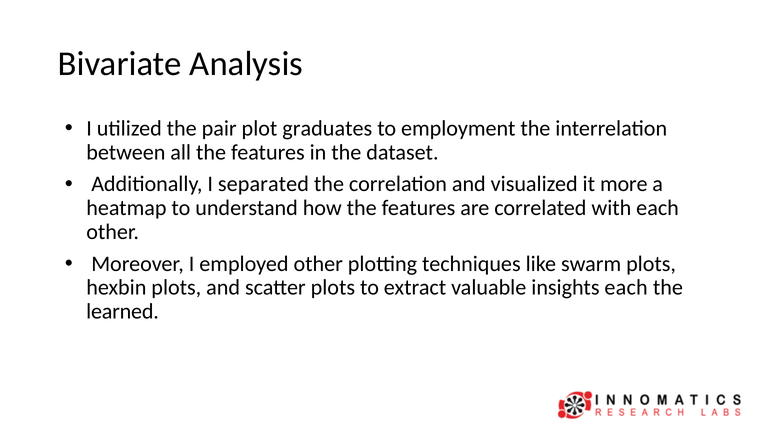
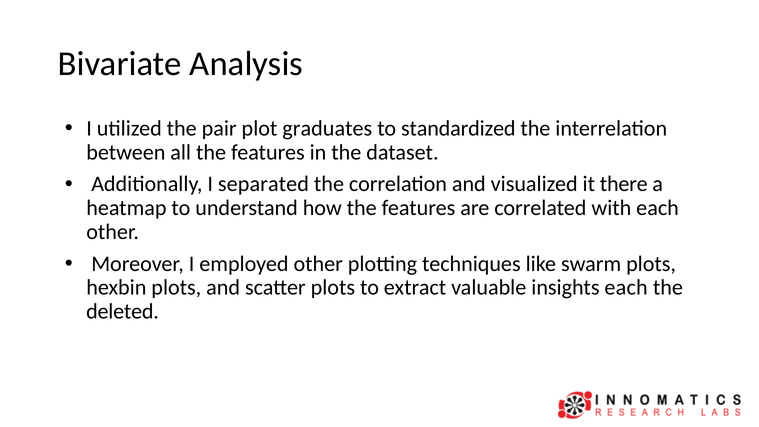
employment: employment -> standardized
more: more -> there
learned: learned -> deleted
